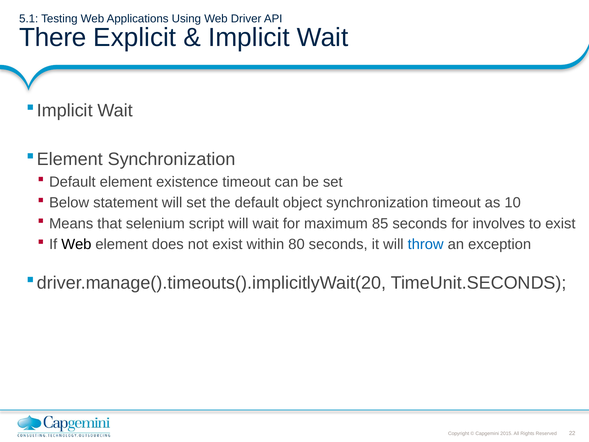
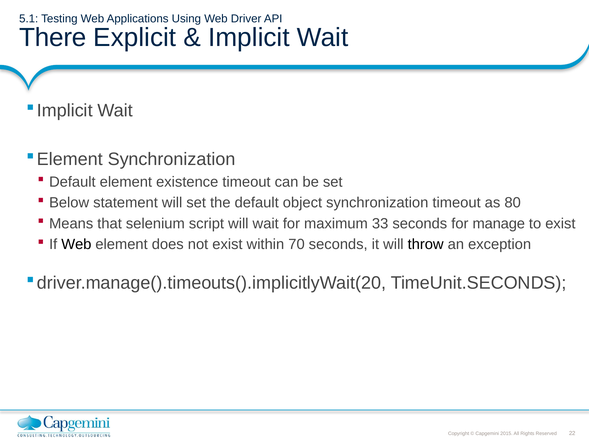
10: 10 -> 80
85: 85 -> 33
involves: involves -> manage
80: 80 -> 70
throw colour: blue -> black
